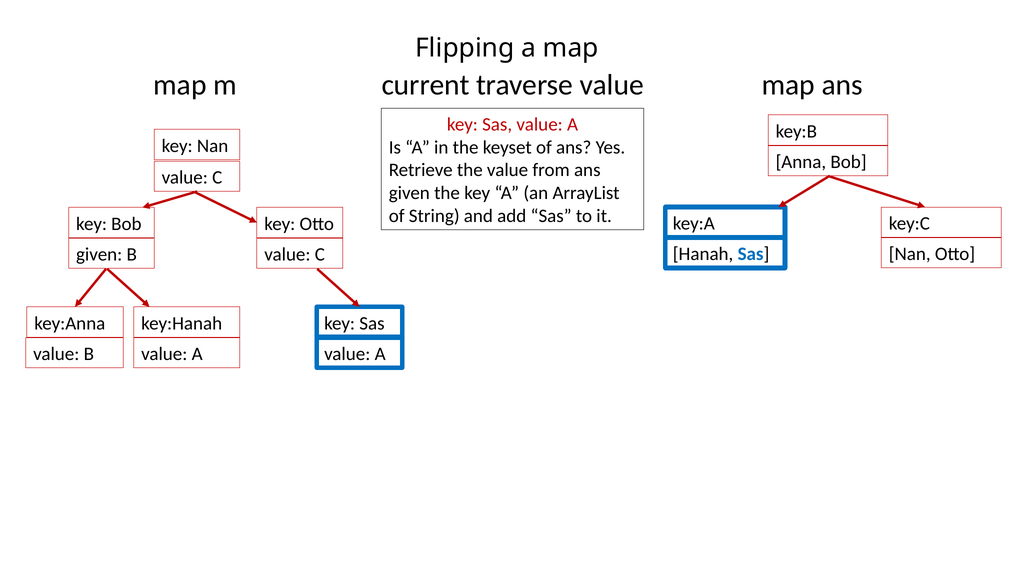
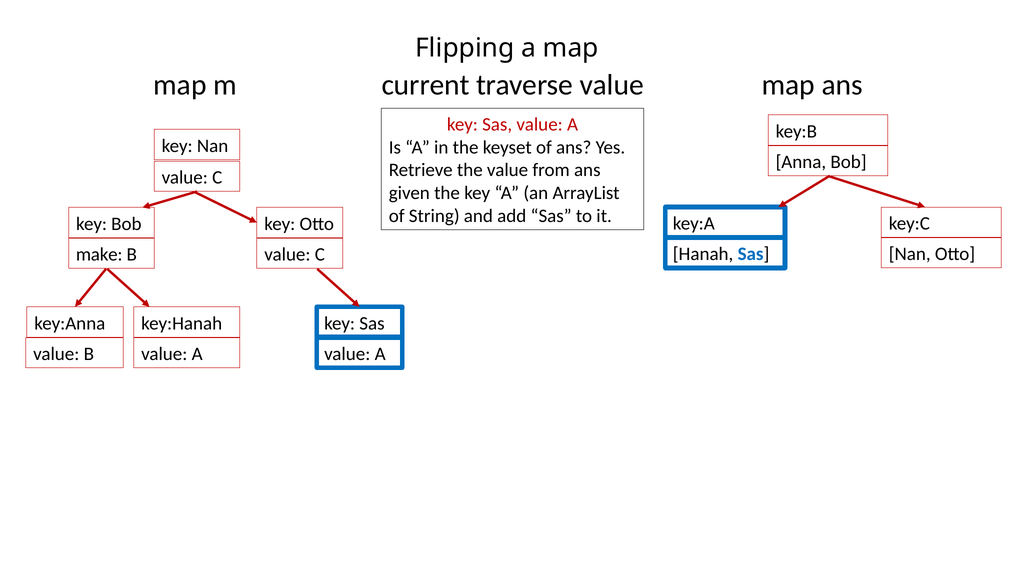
given at (99, 255): given -> make
